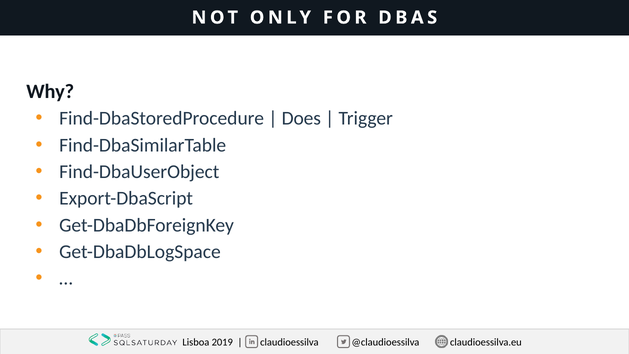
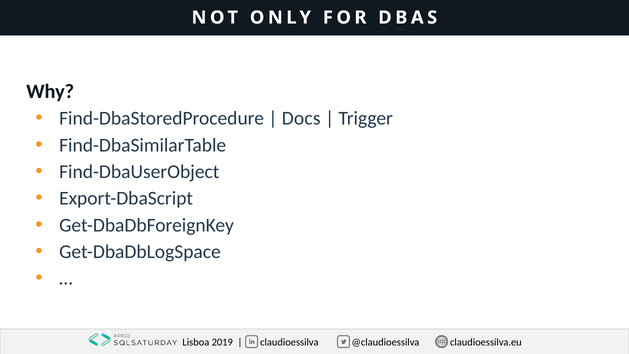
Does: Does -> Docs
